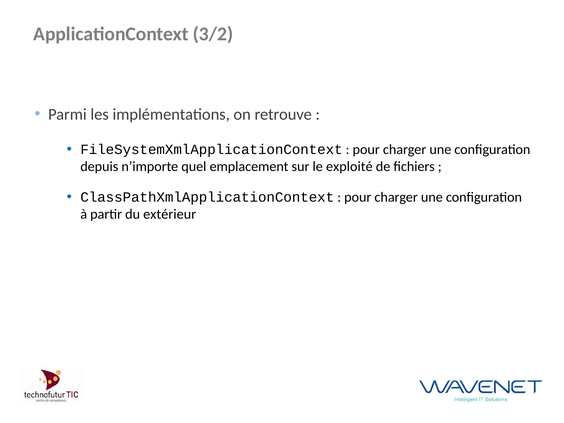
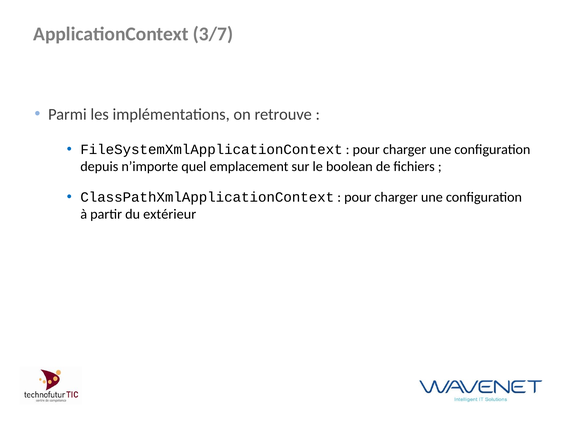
3/2: 3/2 -> 3/7
exploité: exploité -> boolean
